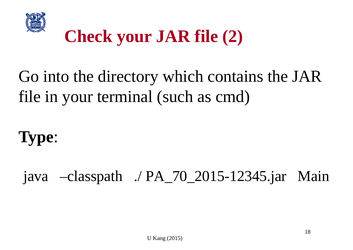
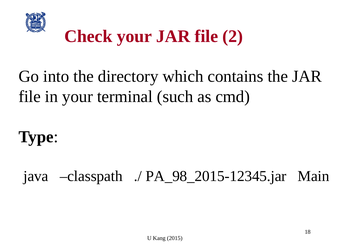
PA_70_2015-12345.jar: PA_70_2015-12345.jar -> PA_98_2015-12345.jar
